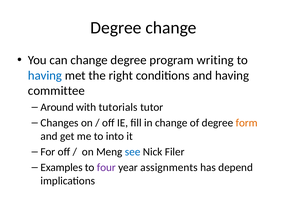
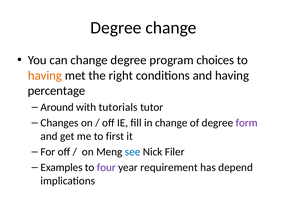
writing: writing -> choices
having at (45, 76) colour: blue -> orange
committee: committee -> percentage
form colour: orange -> purple
into: into -> first
assignments: assignments -> requirement
